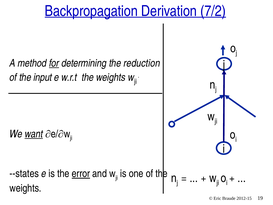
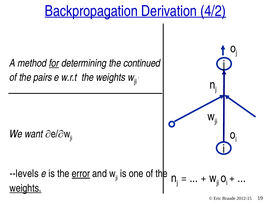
7/2: 7/2 -> 4/2
reduction: reduction -> continued
input: input -> pairs
want underline: present -> none
--states: --states -> --levels
weights at (25, 188) underline: none -> present
